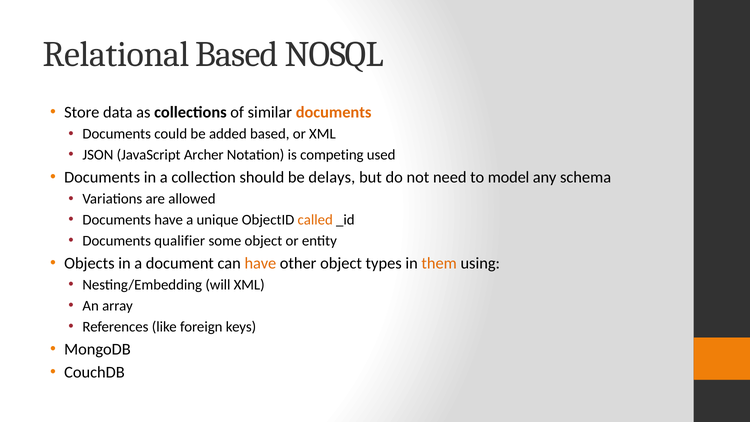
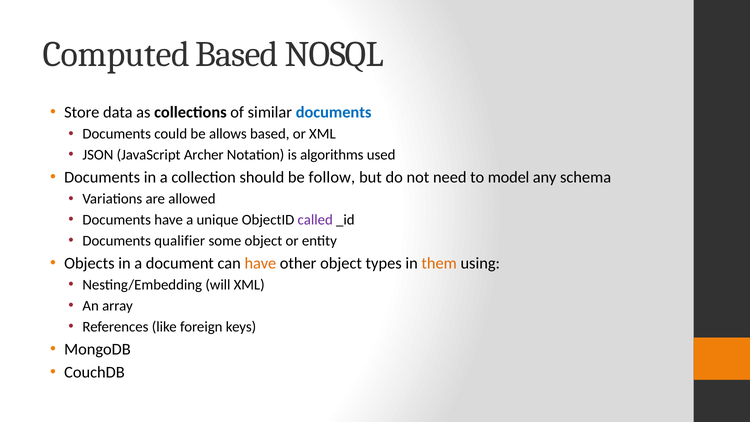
Relational: Relational -> Computed
documents at (334, 112) colour: orange -> blue
added: added -> allows
competing: competing -> algorithms
delays: delays -> follow
called colour: orange -> purple
